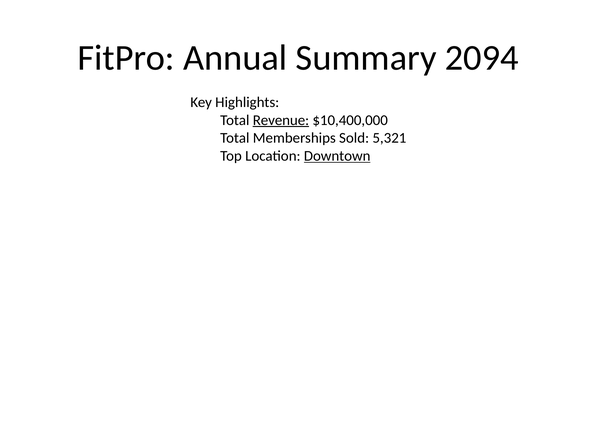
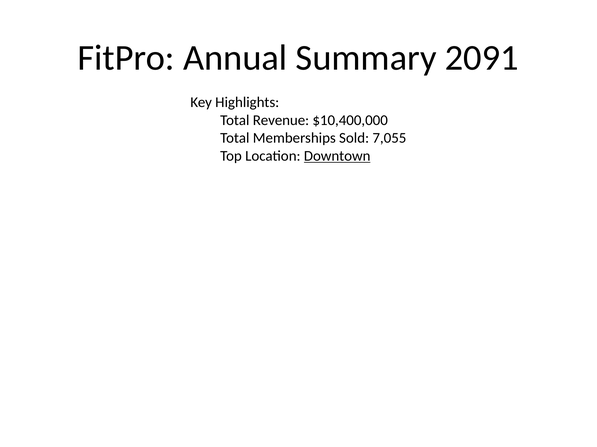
2094: 2094 -> 2091
Revenue underline: present -> none
5,321: 5,321 -> 7,055
